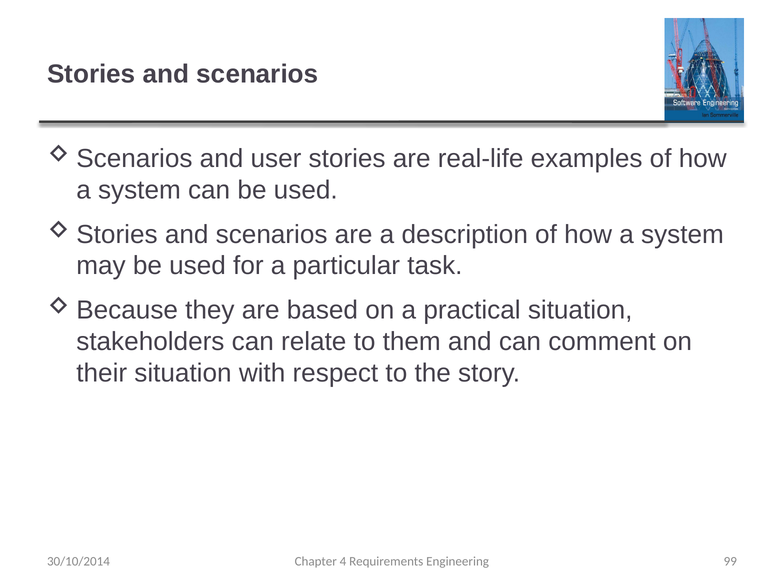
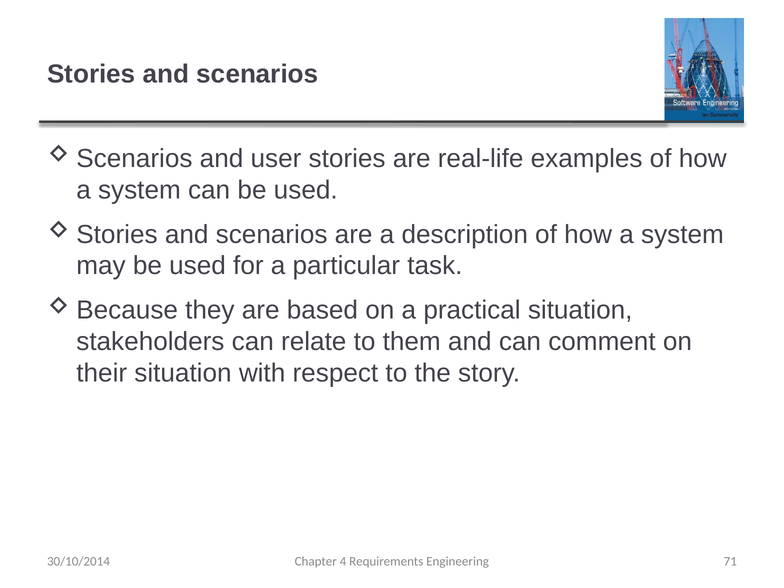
99: 99 -> 71
